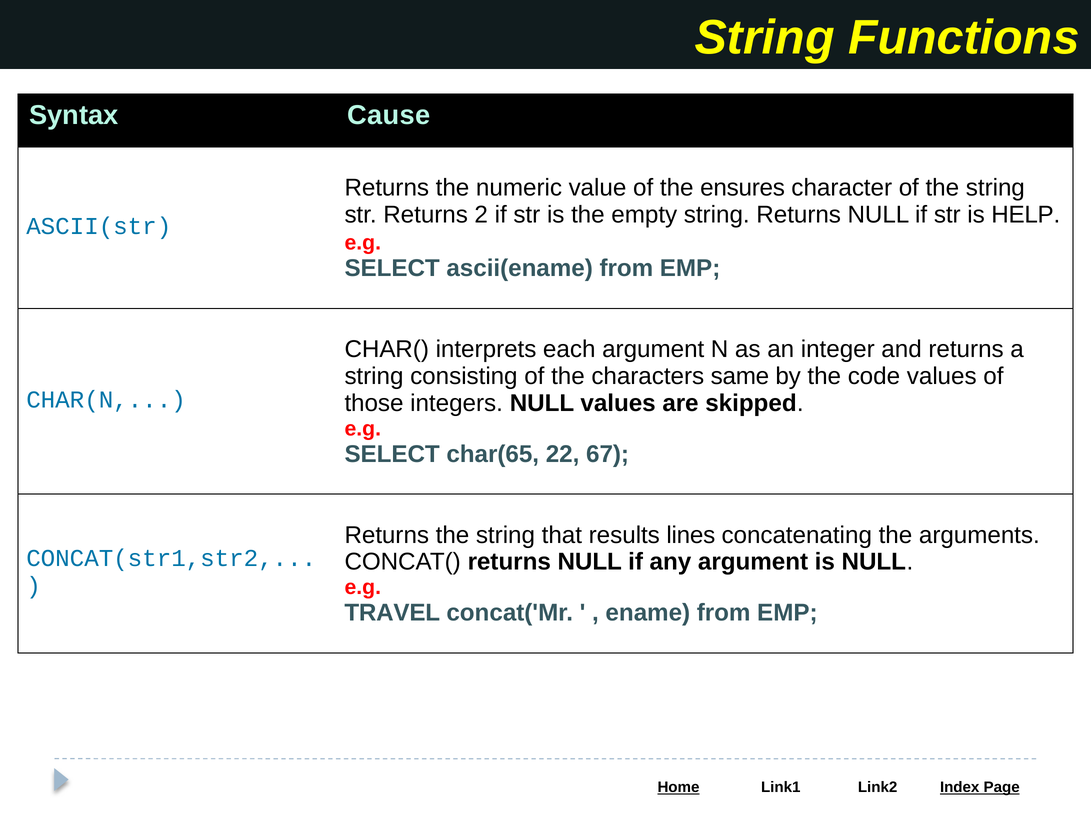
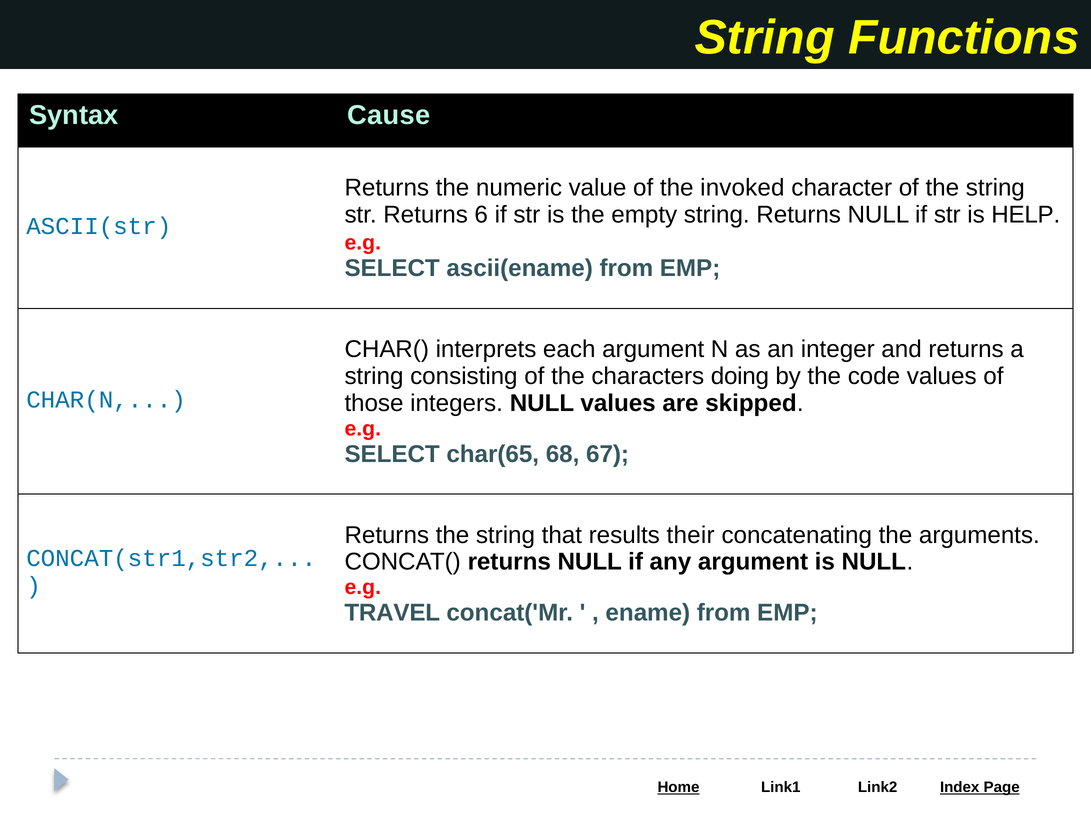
ensures: ensures -> invoked
2: 2 -> 6
same: same -> doing
22: 22 -> 68
lines: lines -> their
